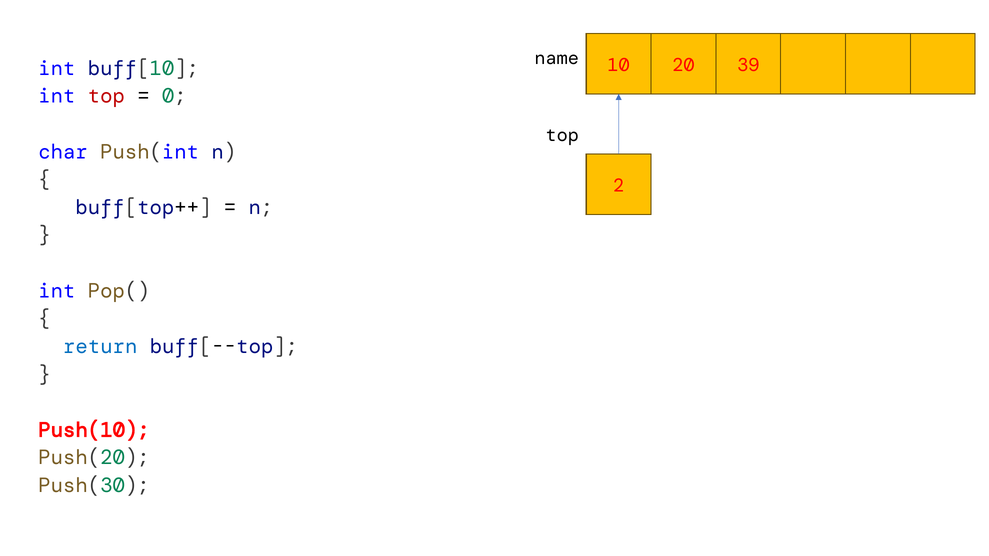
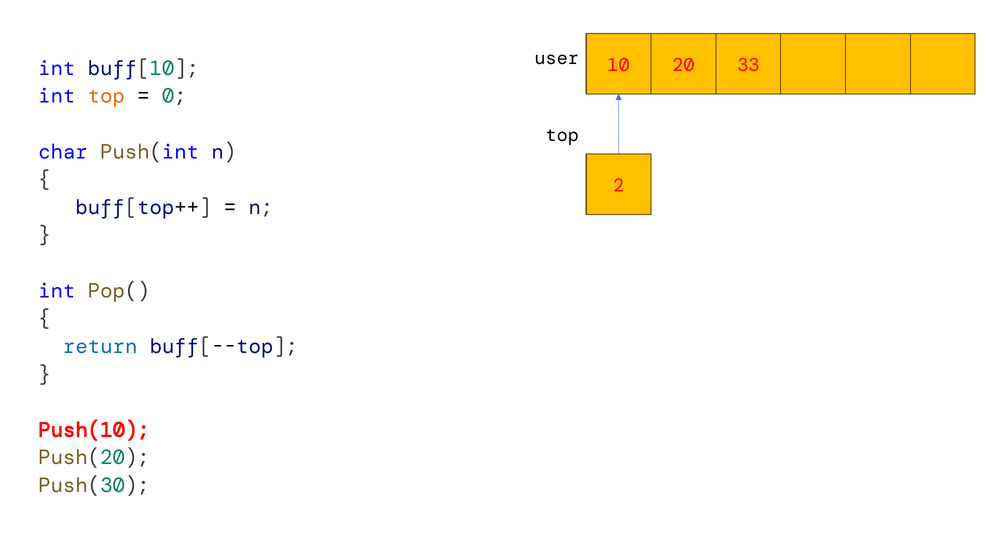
name: name -> user
39: 39 -> 33
top at (106, 96) colour: red -> orange
